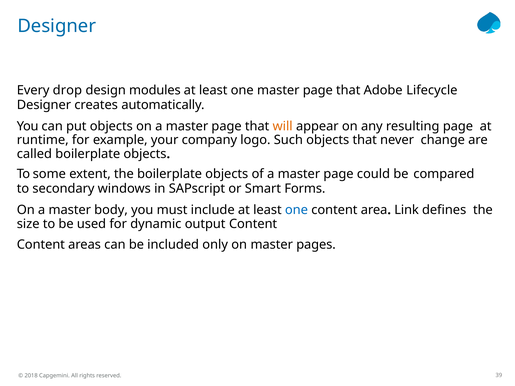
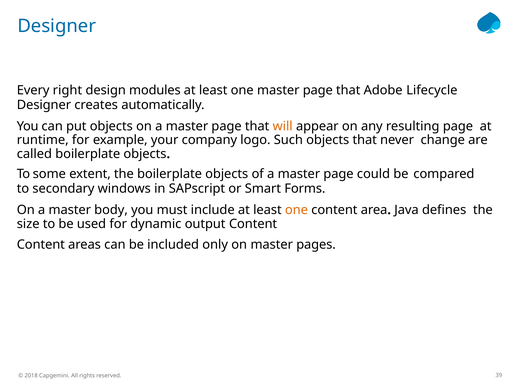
drop: drop -> right
one at (296, 210) colour: blue -> orange
Link: Link -> Java
